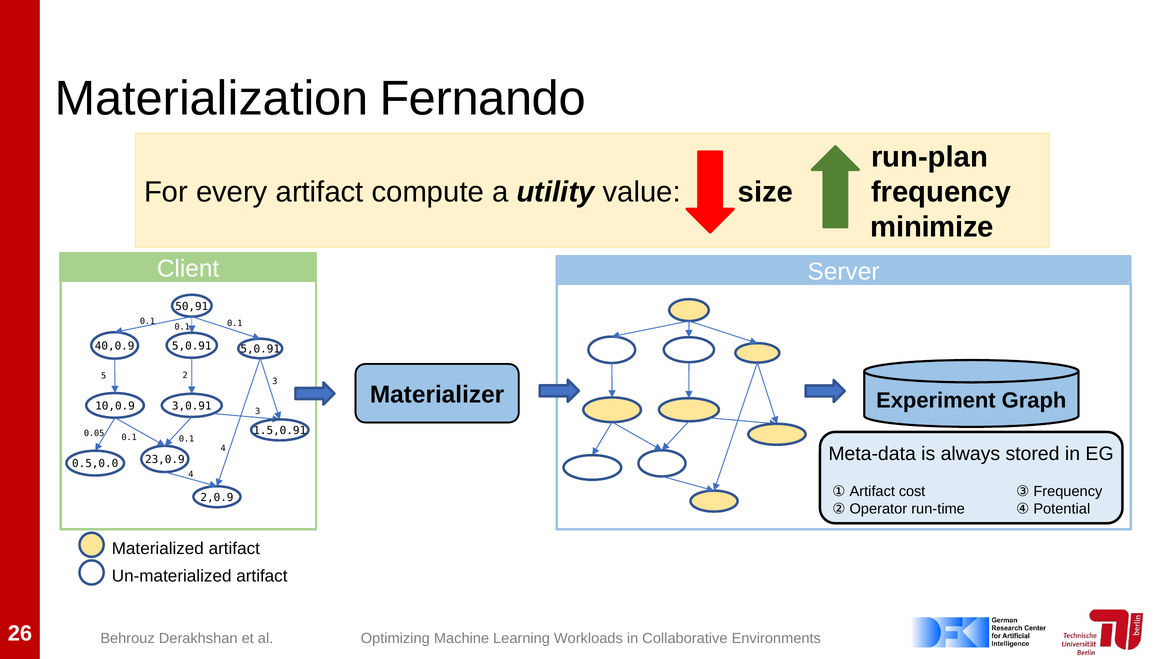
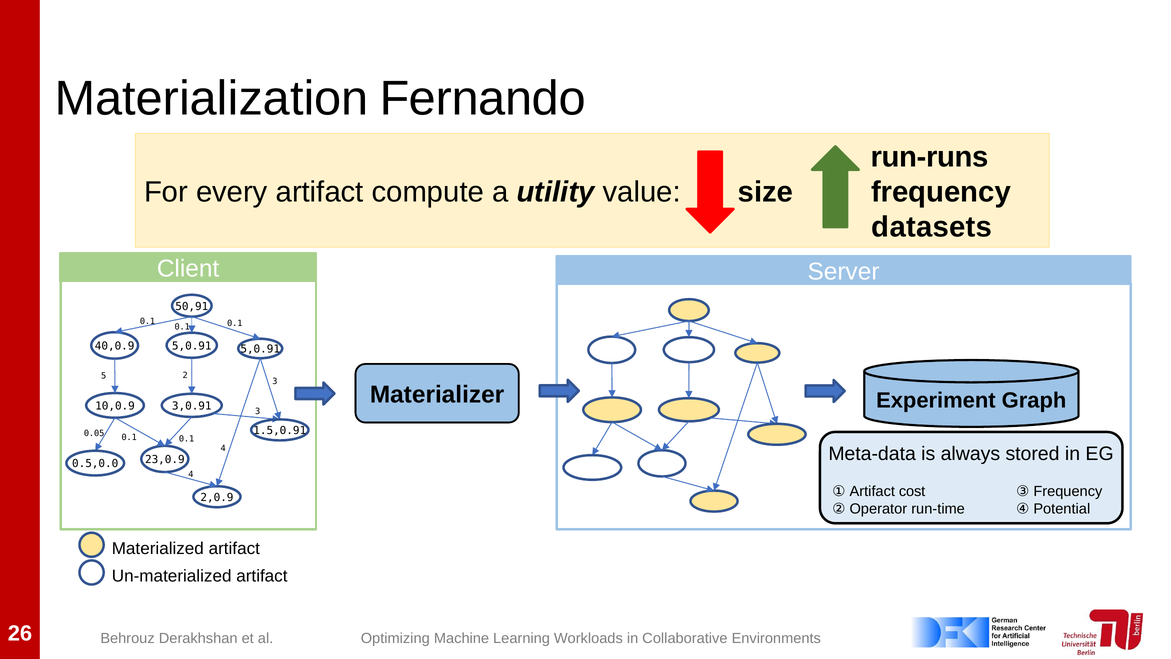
run-plan: run-plan -> run-runs
minimize: minimize -> datasets
